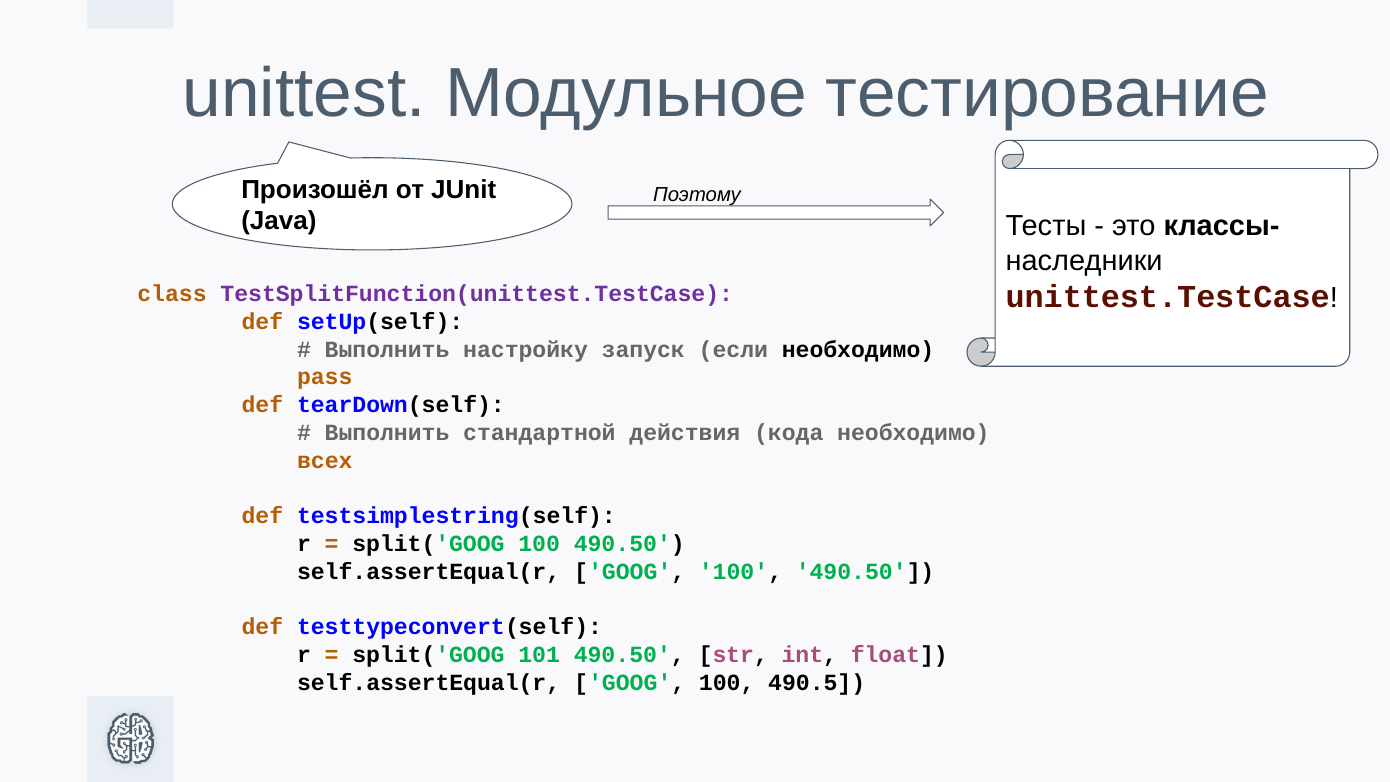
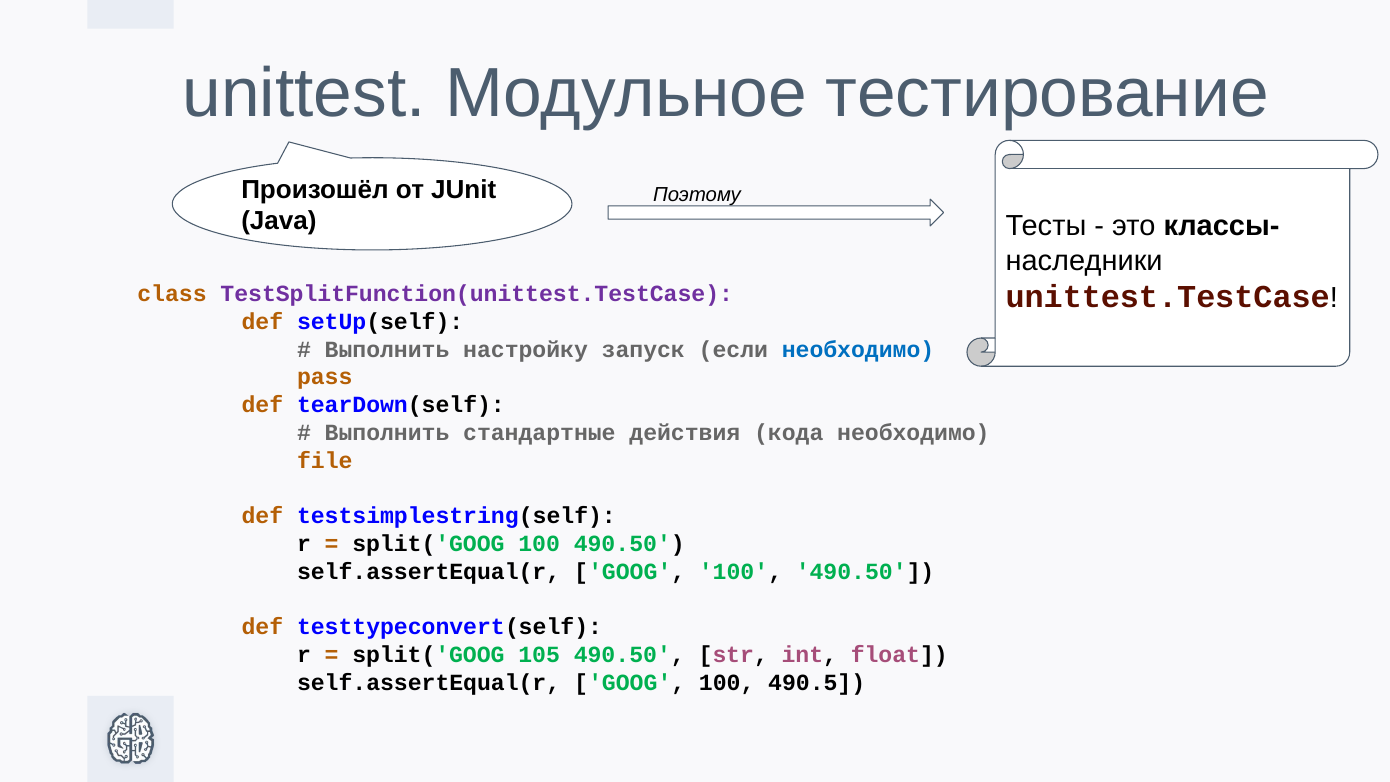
необходимо at (858, 349) colour: black -> blue
стандартной: стандартной -> стандартные
всех: всех -> file
101: 101 -> 105
